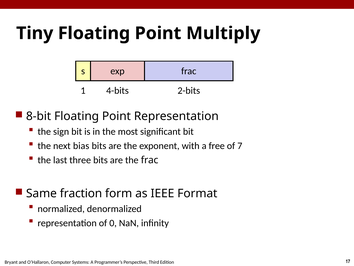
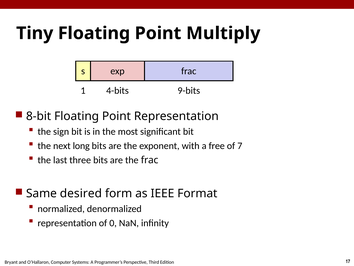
2-bits: 2-bits -> 9-bits
bias: bias -> long
fraction: fraction -> desired
